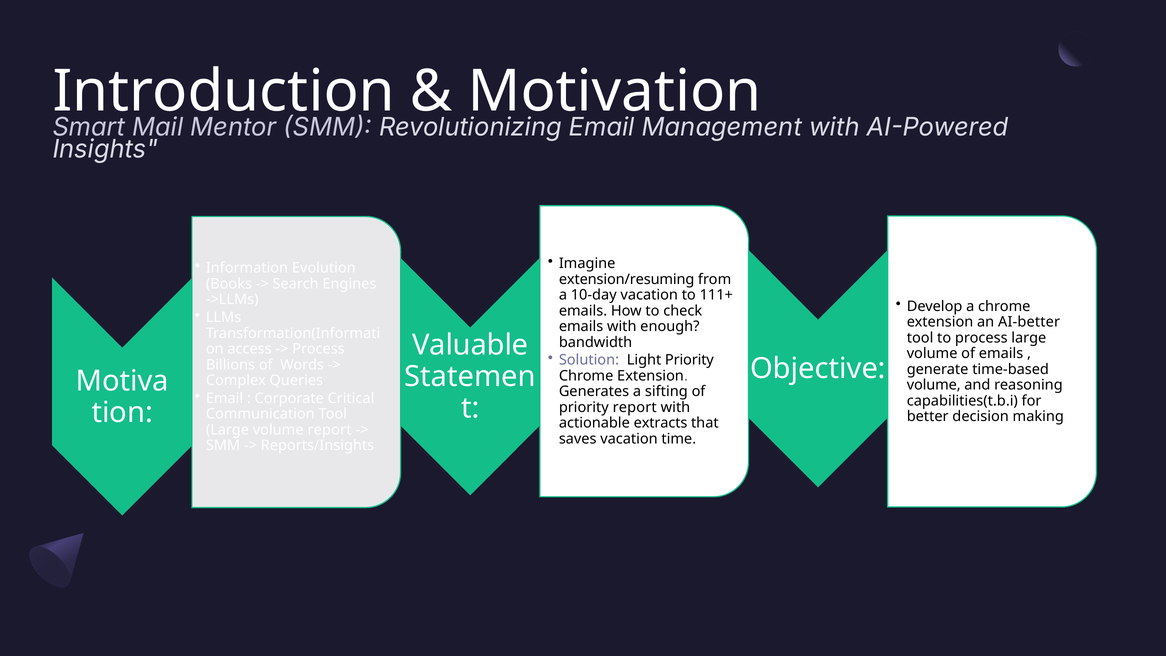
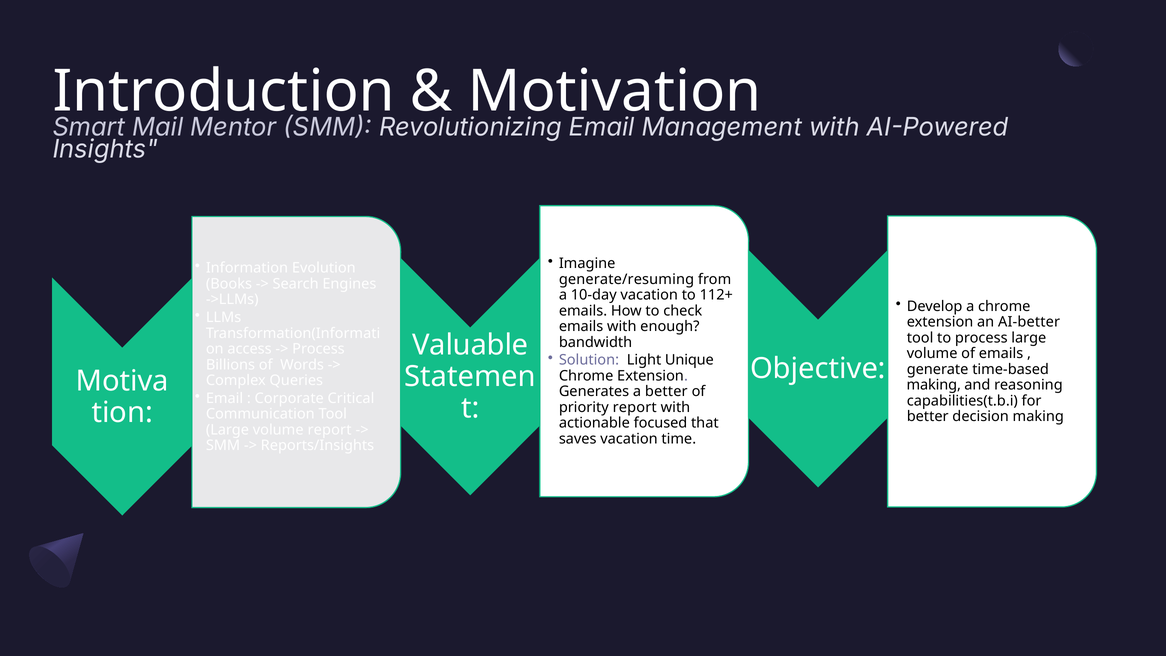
extension/resuming: extension/resuming -> generate/resuming
111+: 111+ -> 112+
Light Priority: Priority -> Unique
volume at (934, 385): volume -> making
a sifting: sifting -> better
extracts: extracts -> focused
